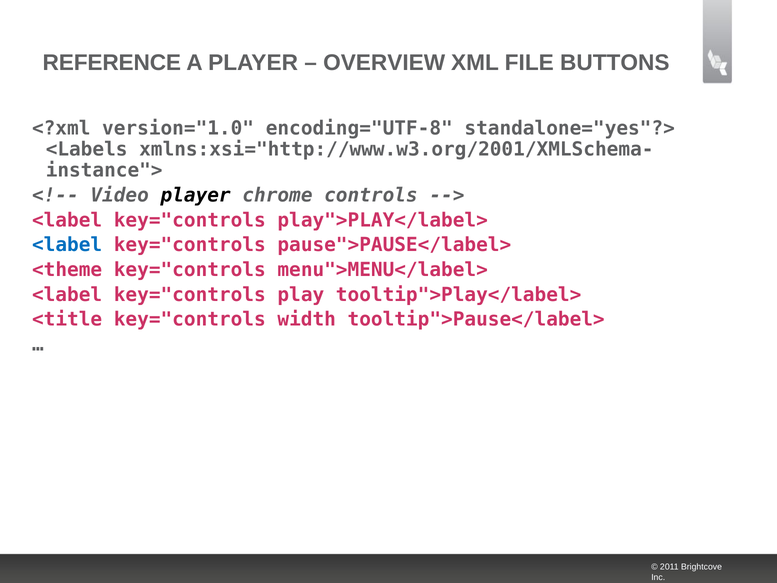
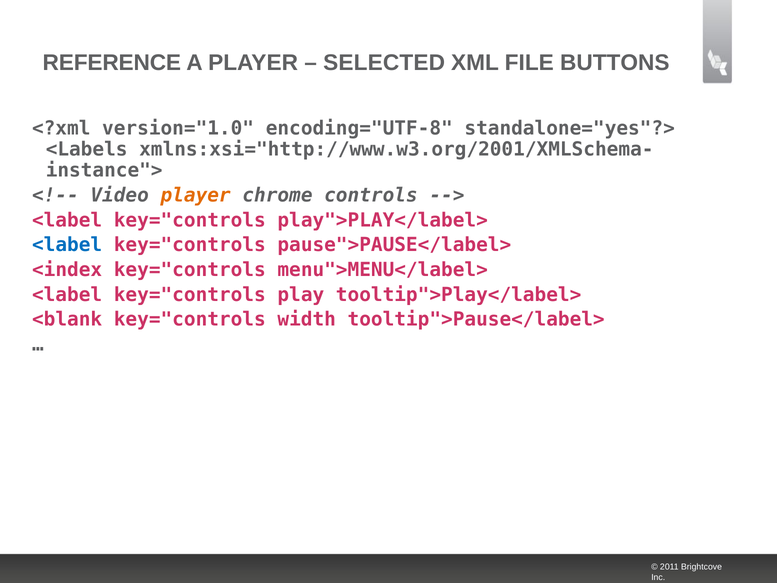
OVERVIEW: OVERVIEW -> SELECTED
player at (196, 195) colour: black -> orange
<theme: <theme -> <index
<title: <title -> <blank
